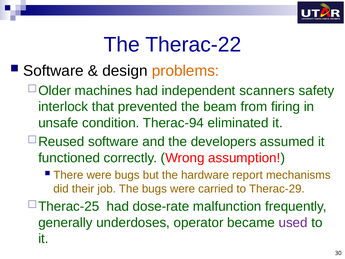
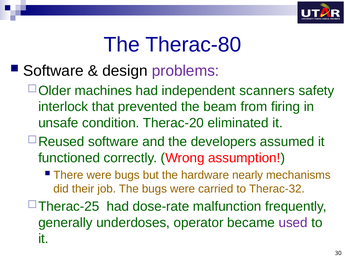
Therac-22: Therac-22 -> Therac-80
problems colour: orange -> purple
Therac-94: Therac-94 -> Therac-20
report: report -> nearly
Therac-29: Therac-29 -> Therac-32
